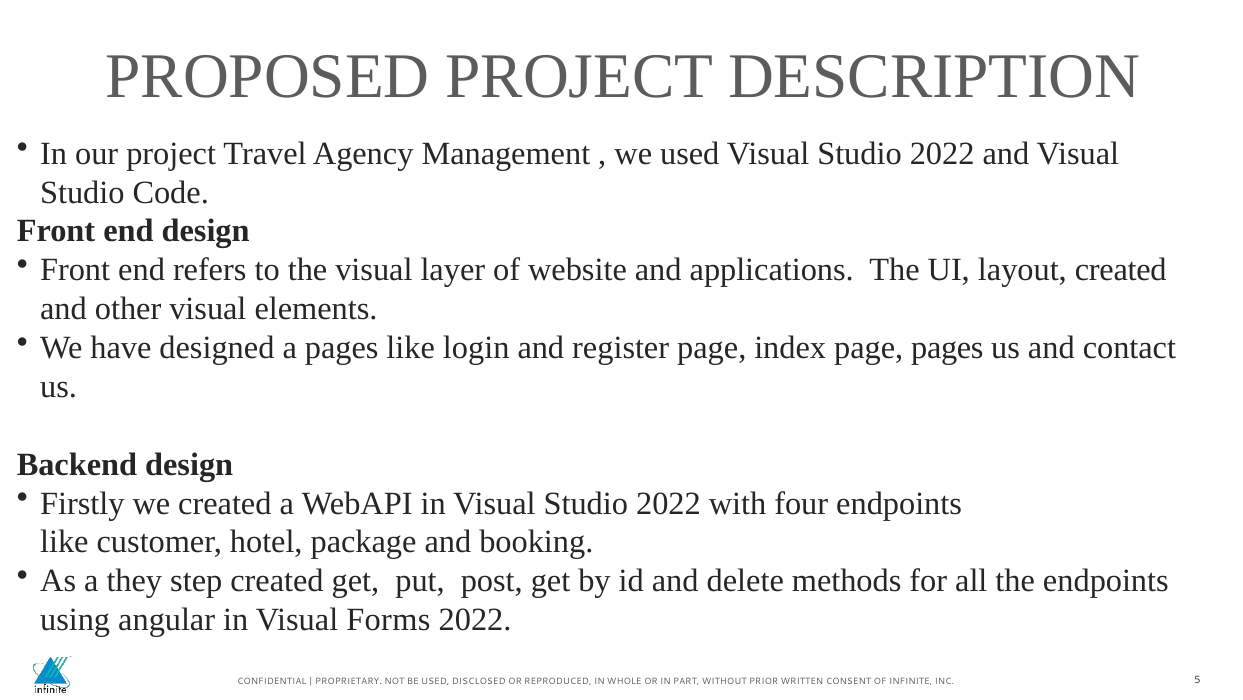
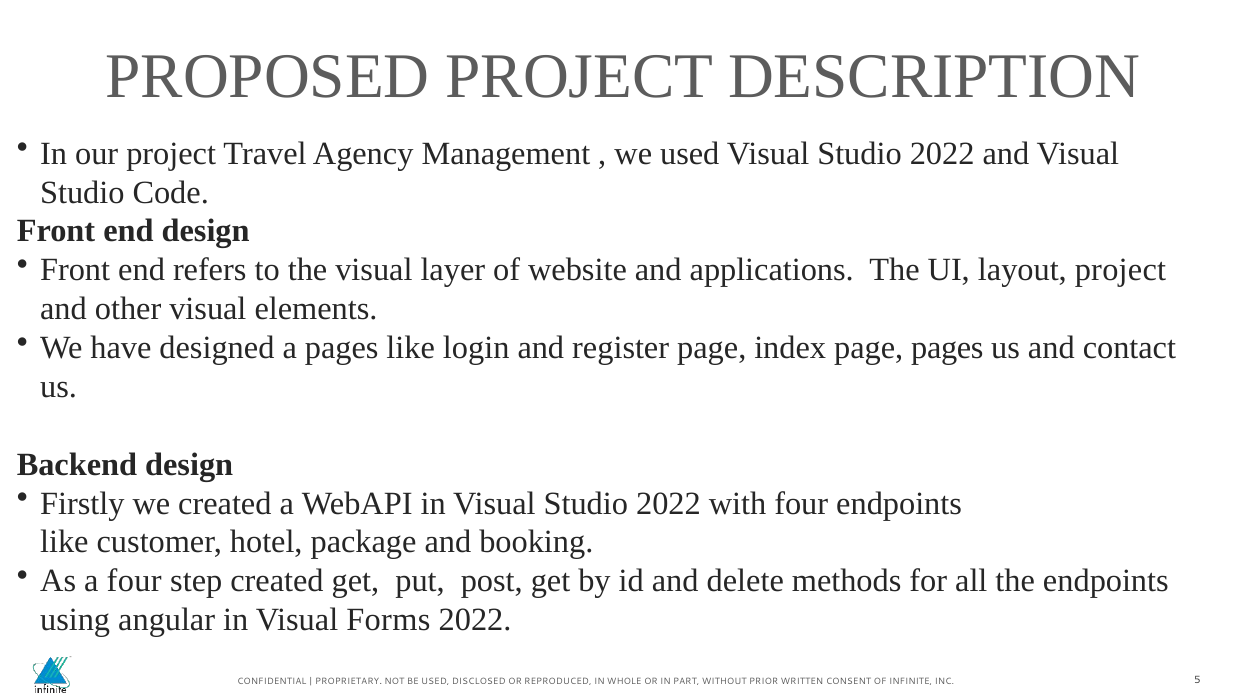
layout created: created -> project
a they: they -> four
